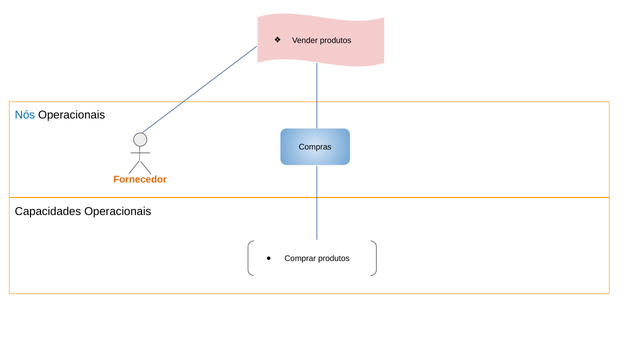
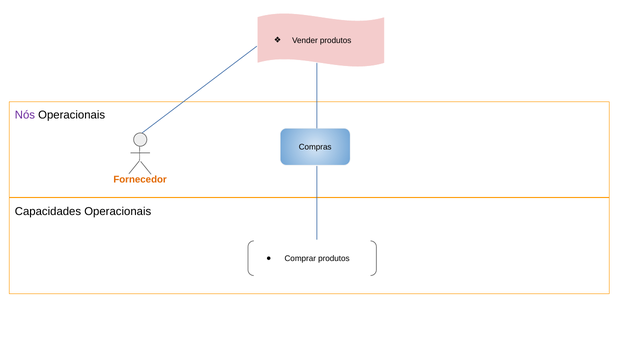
Nós colour: blue -> purple
